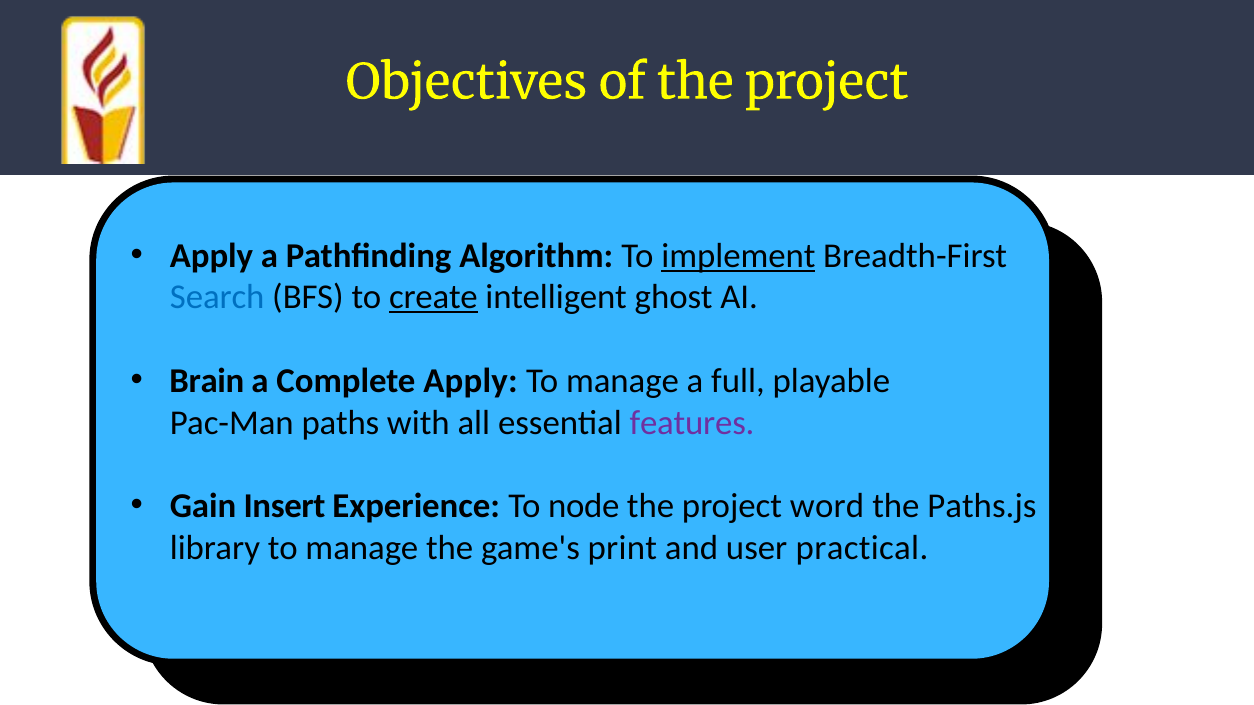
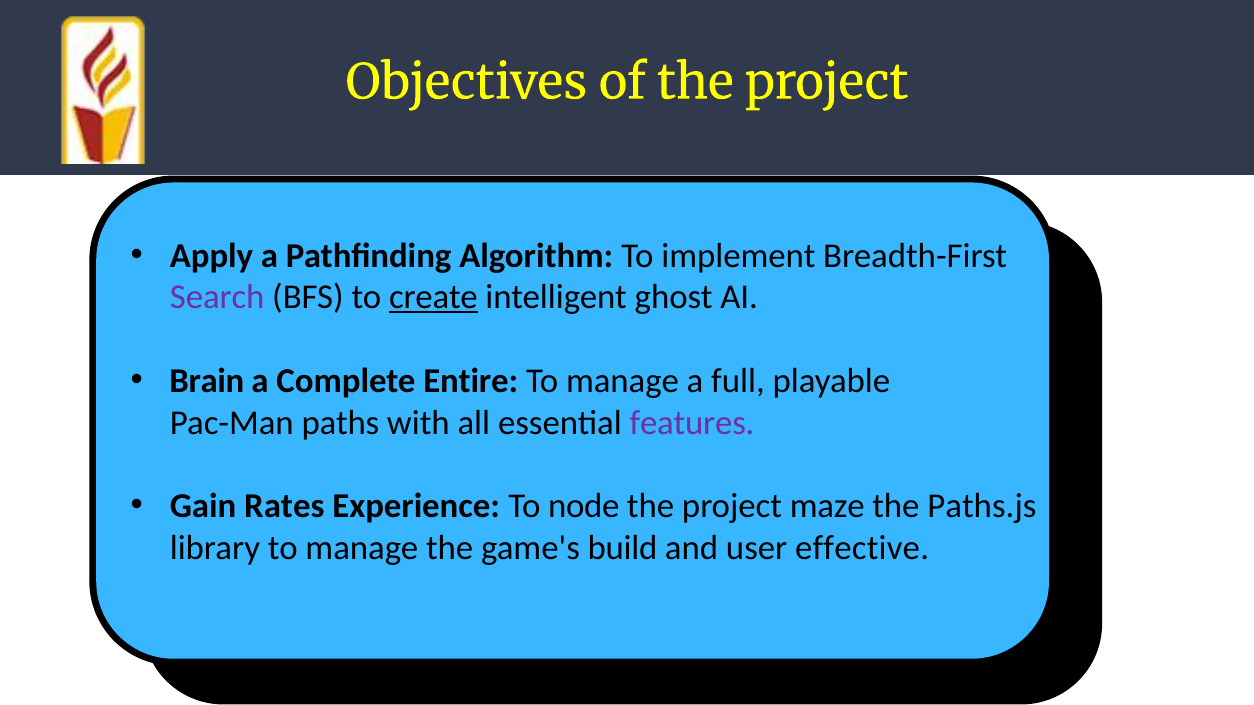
implement underline: present -> none
Search colour: blue -> purple
Complete Apply: Apply -> Entire
Insert: Insert -> Rates
word: word -> maze
print: print -> build
practical: practical -> effective
